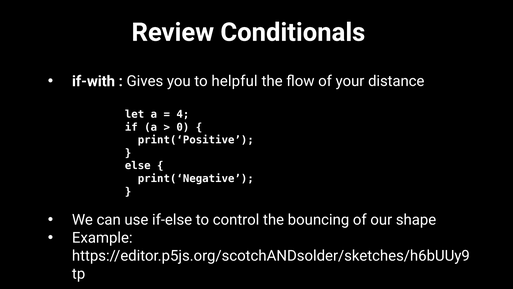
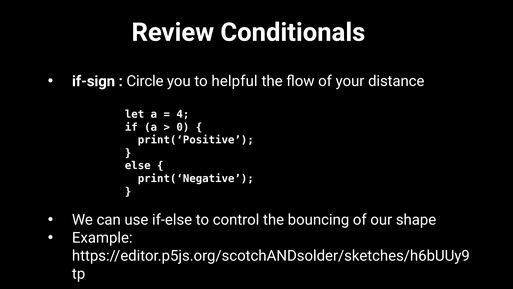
if-with: if-with -> if-sign
Gives: Gives -> Circle
